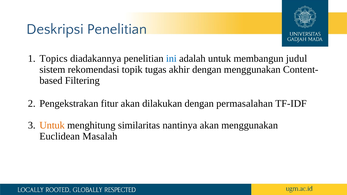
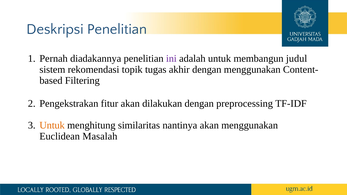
Topics: Topics -> Pernah
ini colour: blue -> purple
permasalahan: permasalahan -> preprocessing
